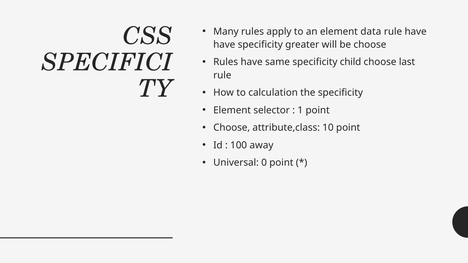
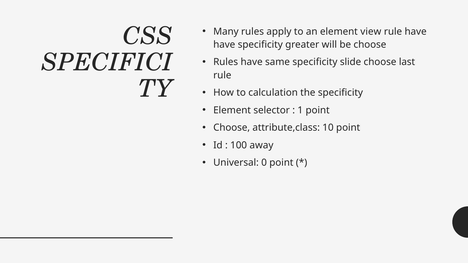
data: data -> view
child: child -> slide
